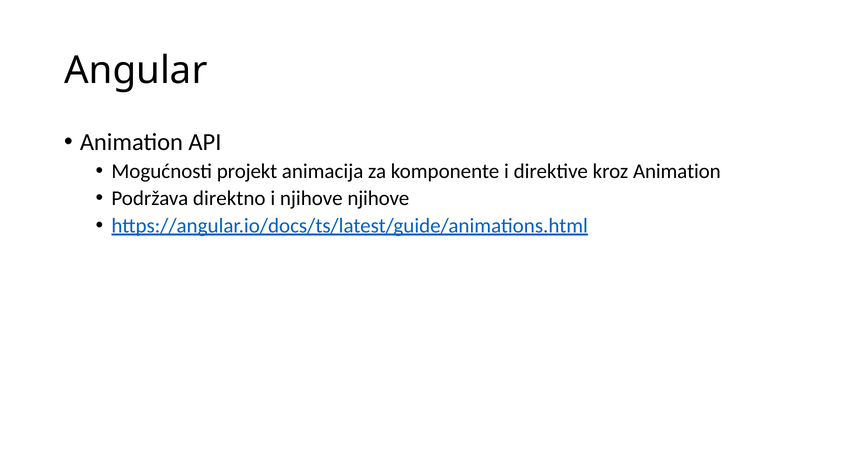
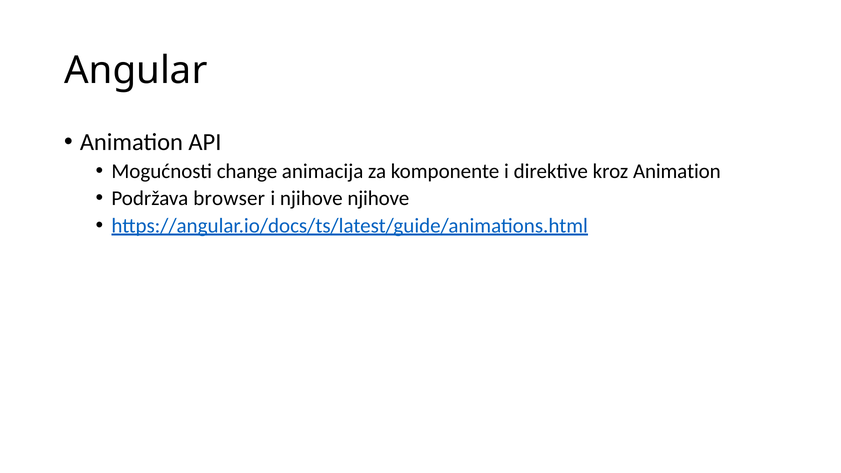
projekt: projekt -> change
direktno: direktno -> browser
